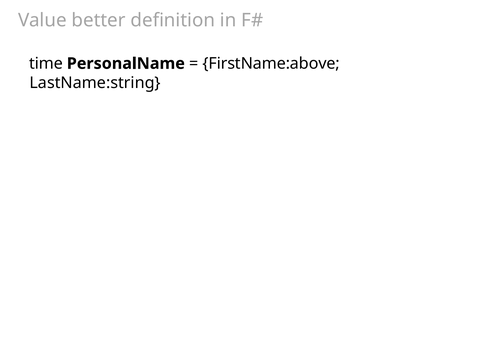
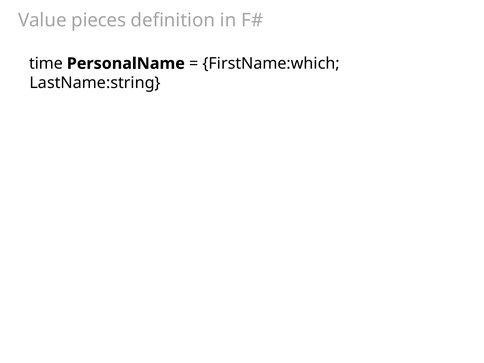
better: better -> pieces
FirstName:above: FirstName:above -> FirstName:which
